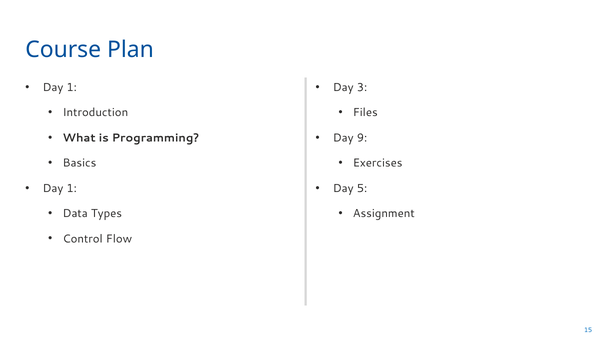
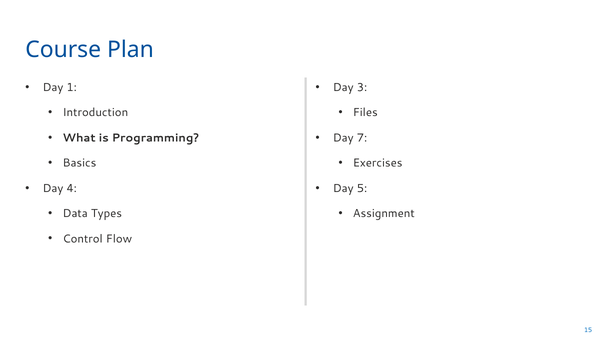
9: 9 -> 7
1 at (72, 188): 1 -> 4
